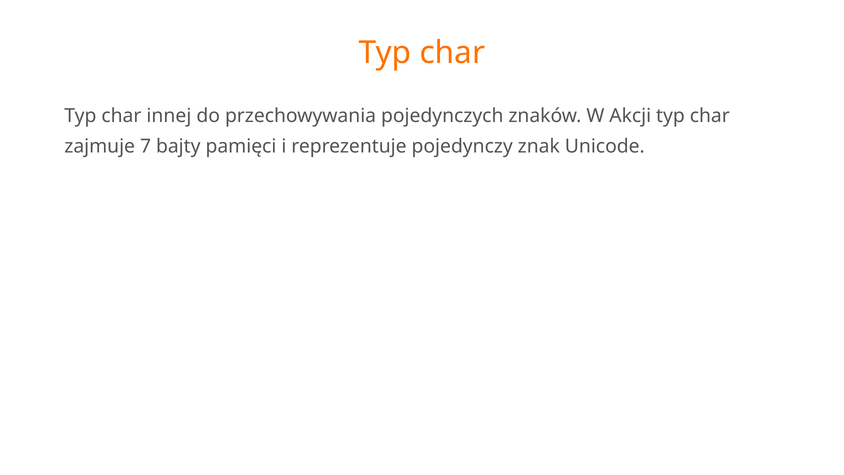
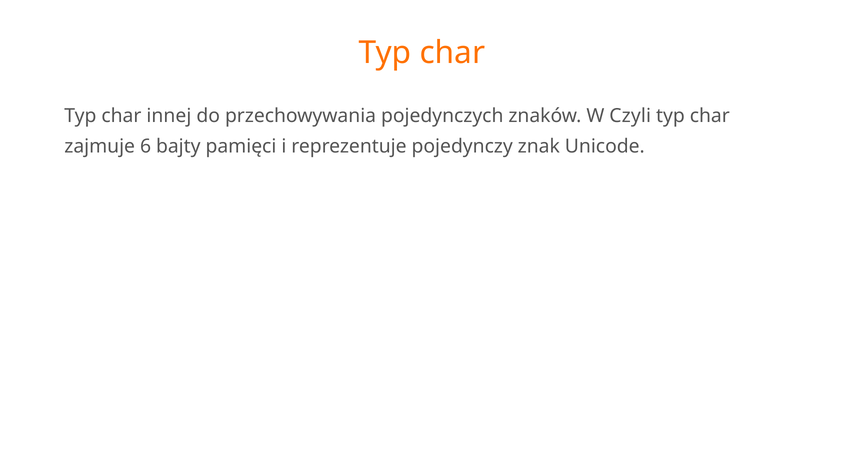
Akcji: Akcji -> Czyli
7: 7 -> 6
